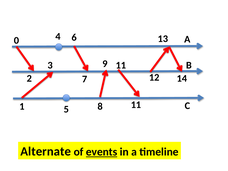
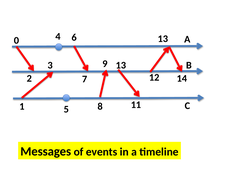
9 11: 11 -> 13
Alternate: Alternate -> Messages
events underline: present -> none
